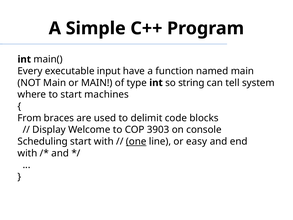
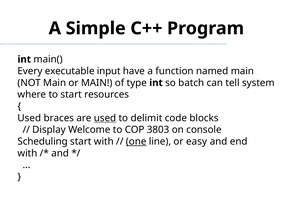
string: string -> batch
machines: machines -> resources
From at (29, 118): From -> Used
used at (105, 118) underline: none -> present
3903: 3903 -> 3803
